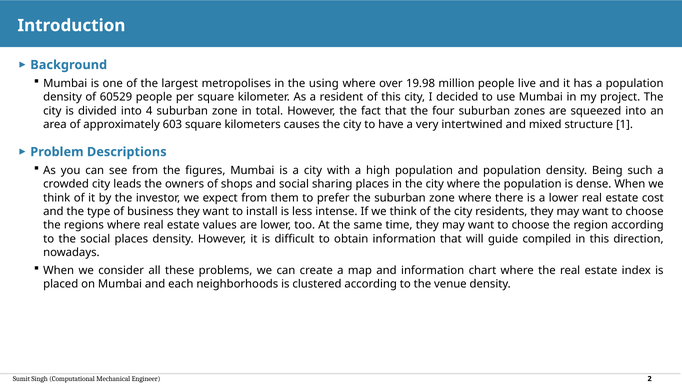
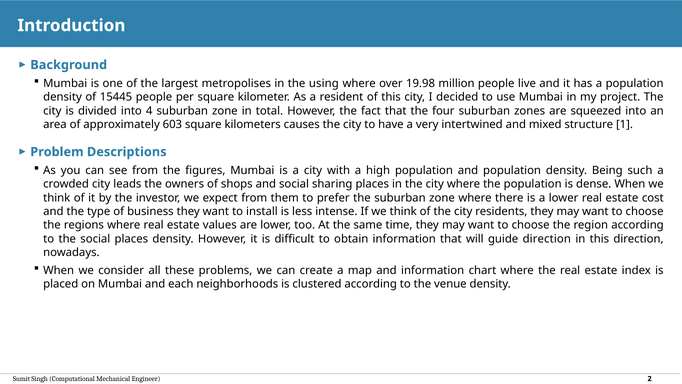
60529: 60529 -> 15445
guide compiled: compiled -> direction
